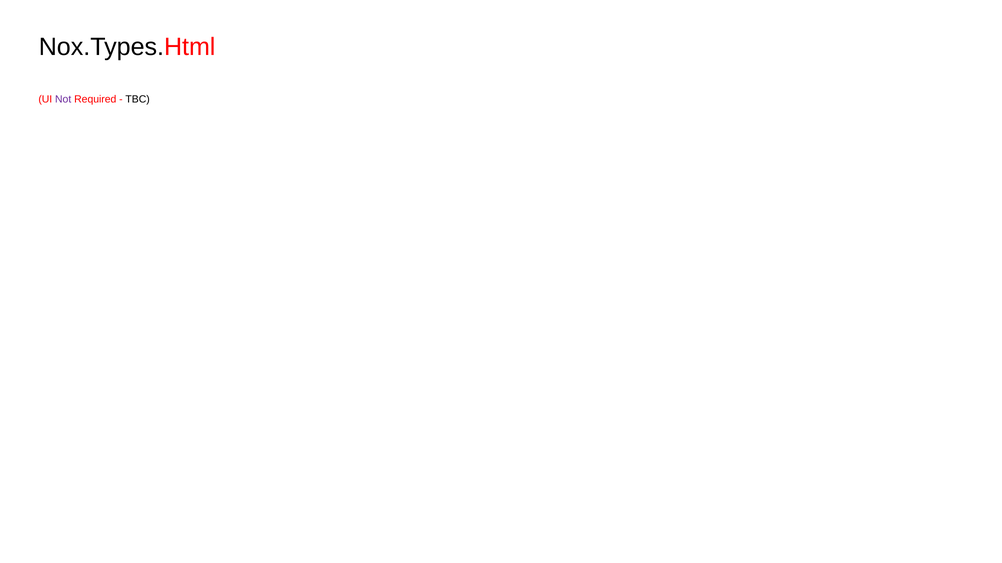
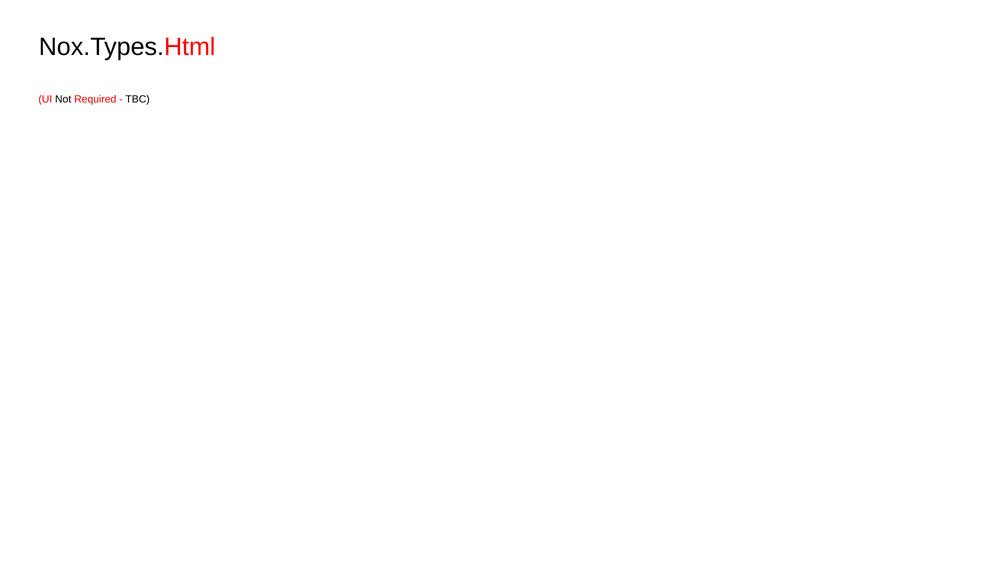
Not colour: purple -> black
